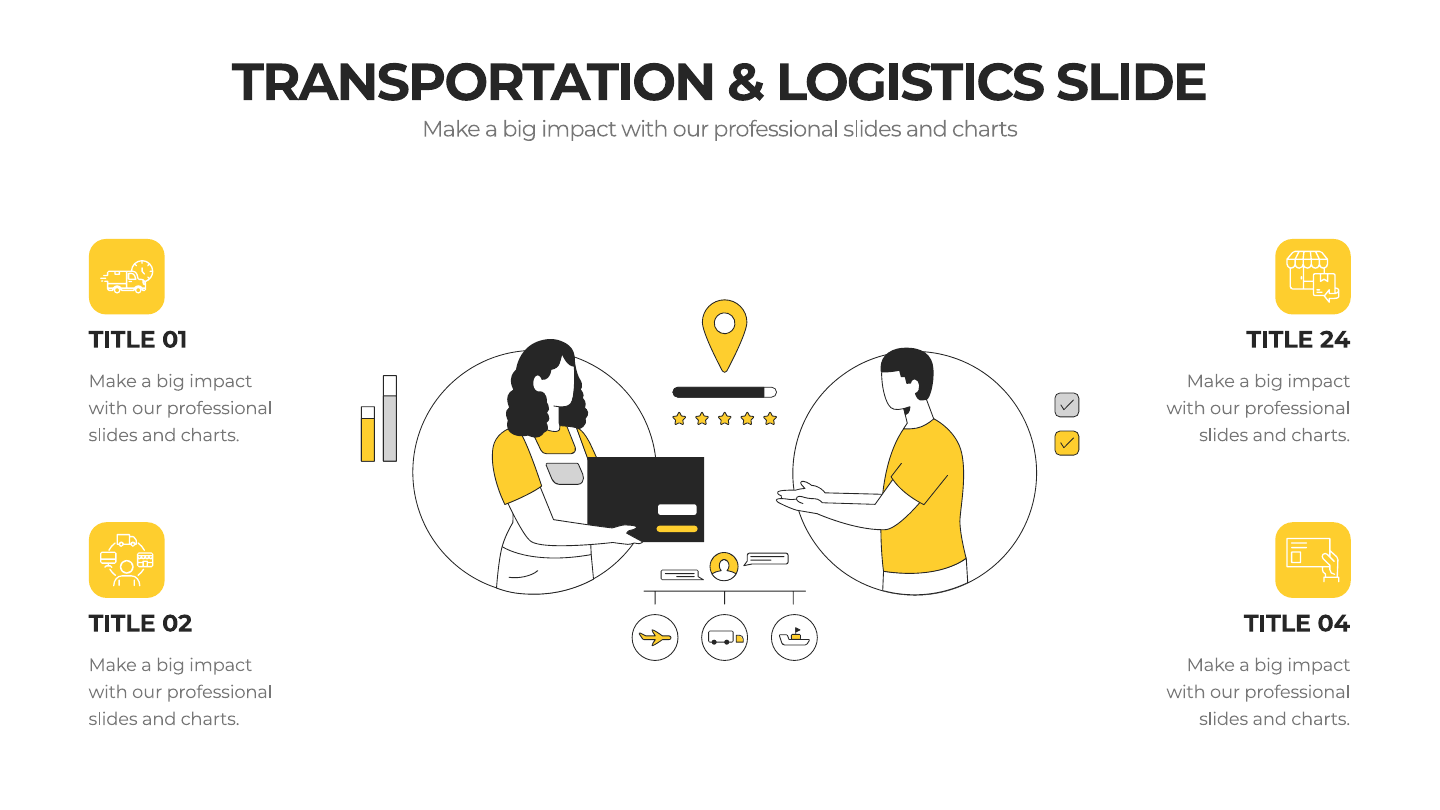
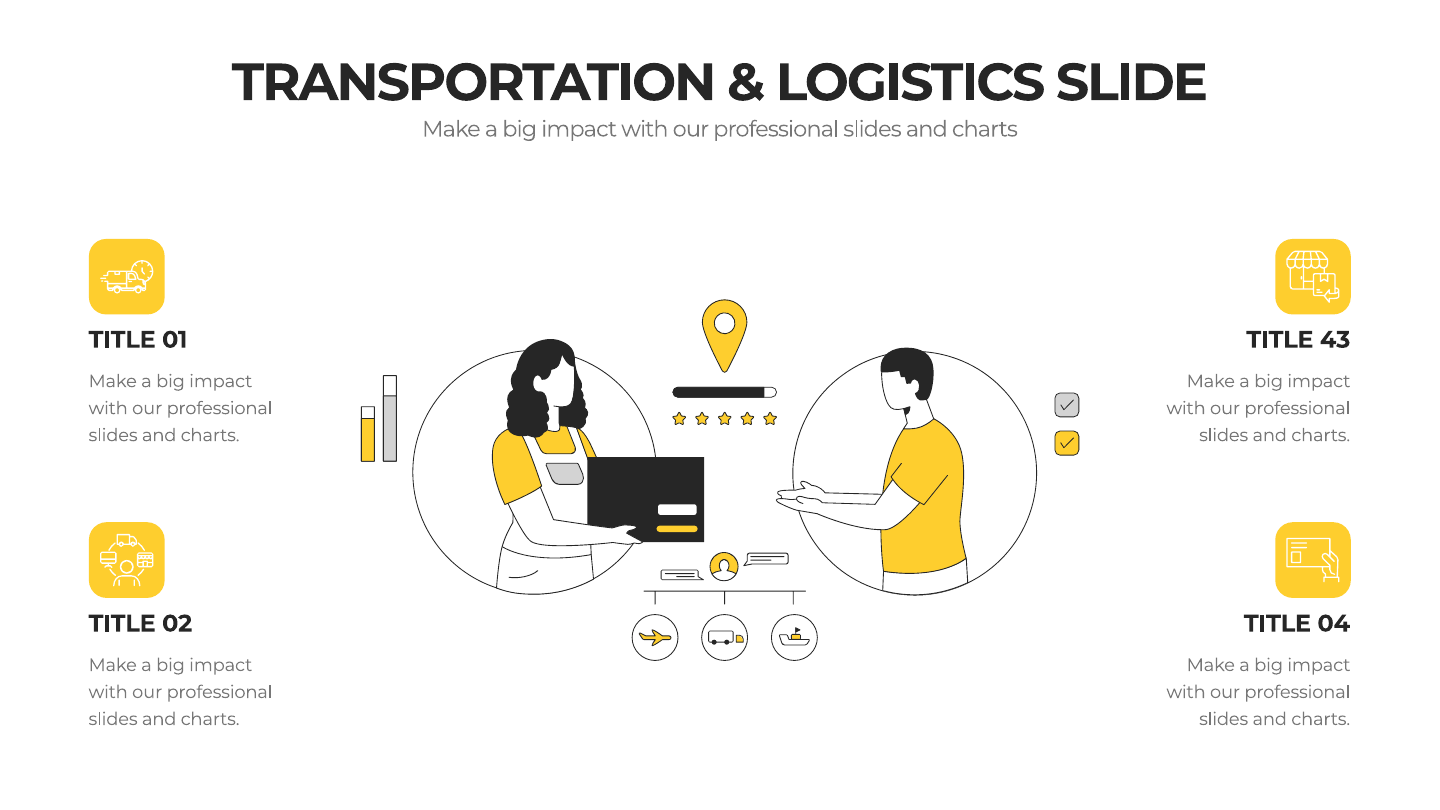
24: 24 -> 43
